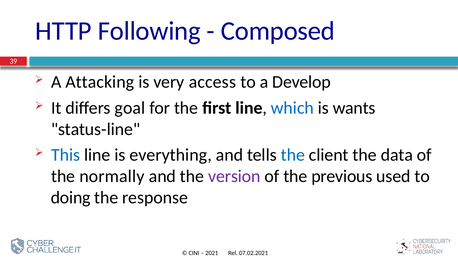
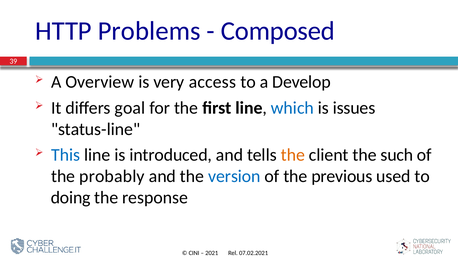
Following: Following -> Problems
Attacking: Attacking -> Overview
wants: wants -> issues
everything: everything -> introduced
the at (293, 155) colour: blue -> orange
data: data -> such
normally: normally -> probably
version colour: purple -> blue
